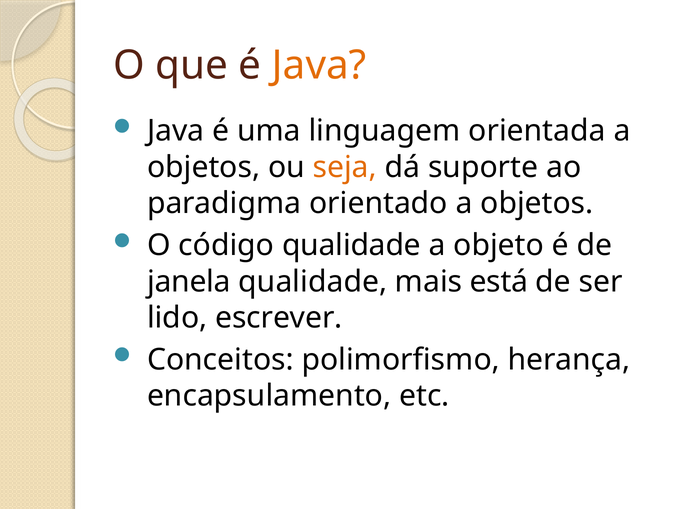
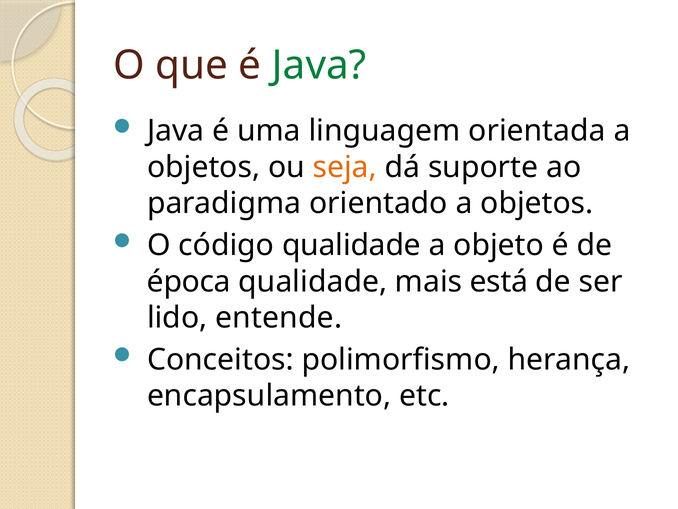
Java at (319, 66) colour: orange -> green
janela: janela -> época
escrever: escrever -> entende
